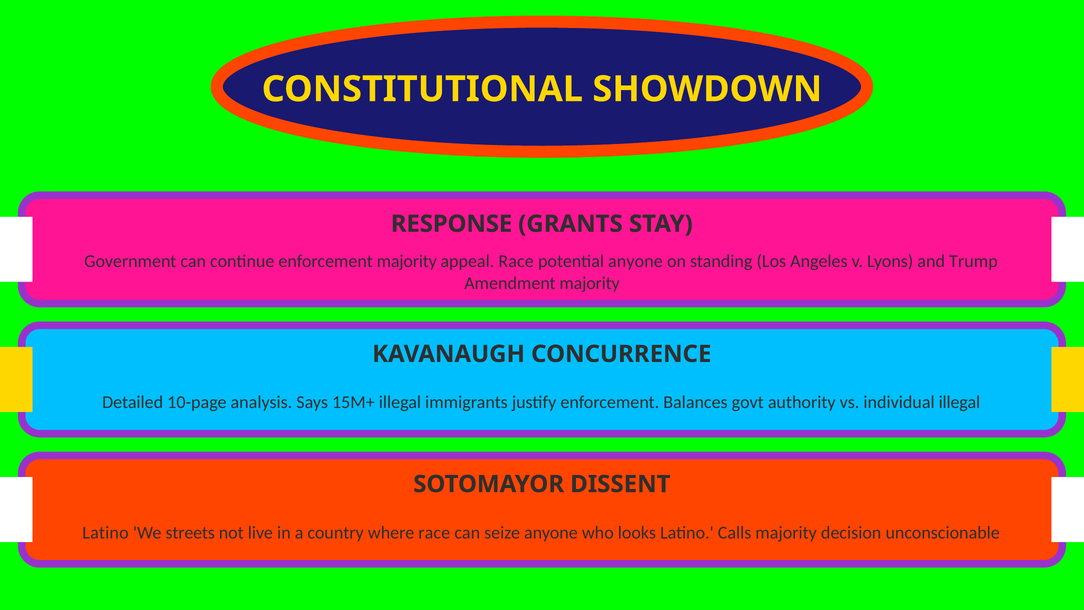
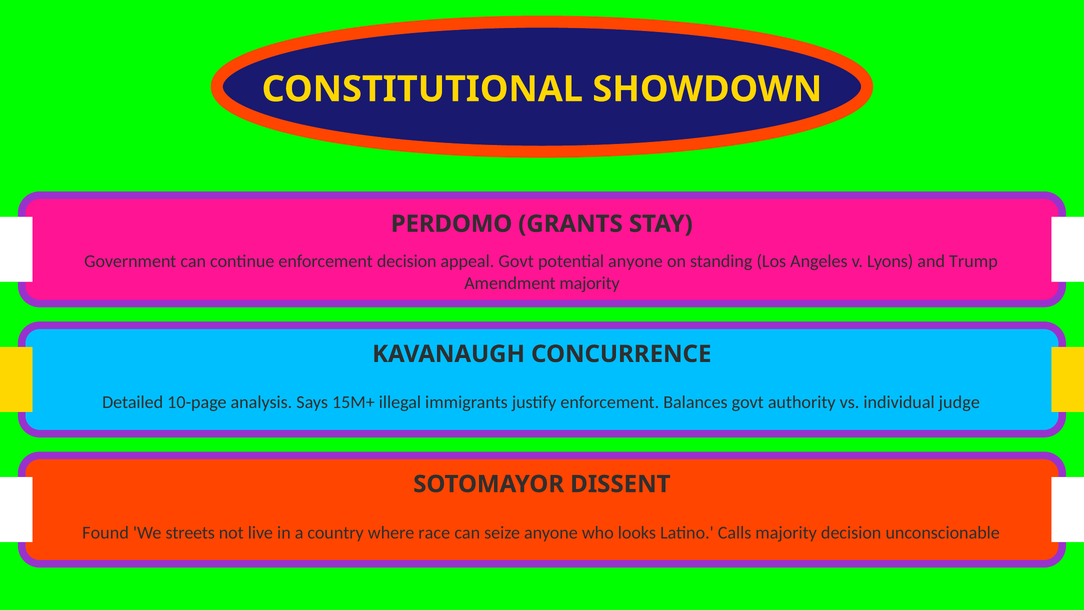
RESPONSE: RESPONSE -> PERDOMO
enforcement majority: majority -> decision
appeal Race: Race -> Govt
individual illegal: illegal -> judge
Latino at (106, 532): Latino -> Found
